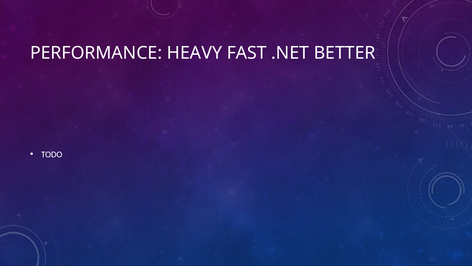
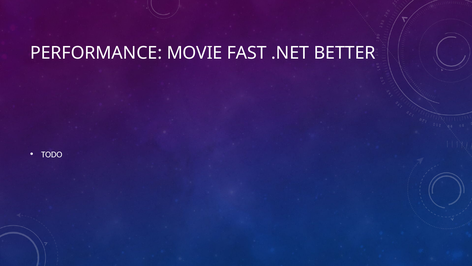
HEAVY: HEAVY -> MOVIE
